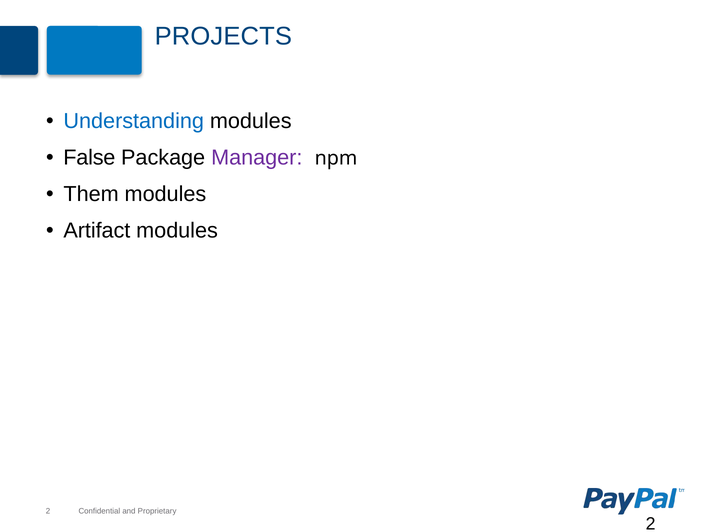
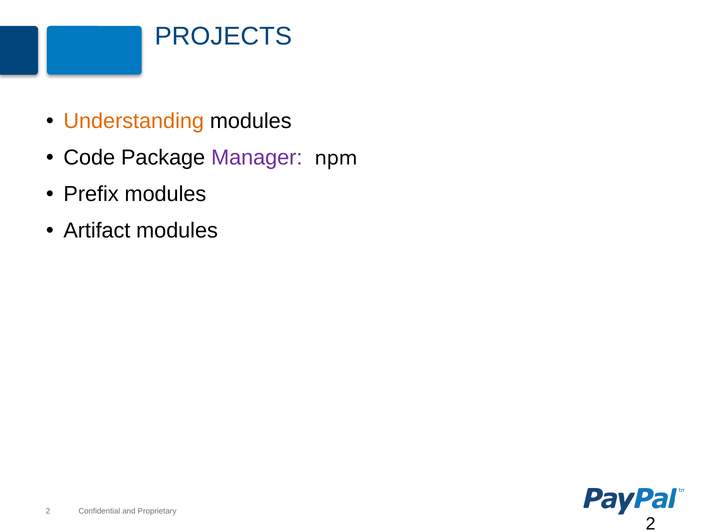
Understanding colour: blue -> orange
False: False -> Code
Them: Them -> Prefix
